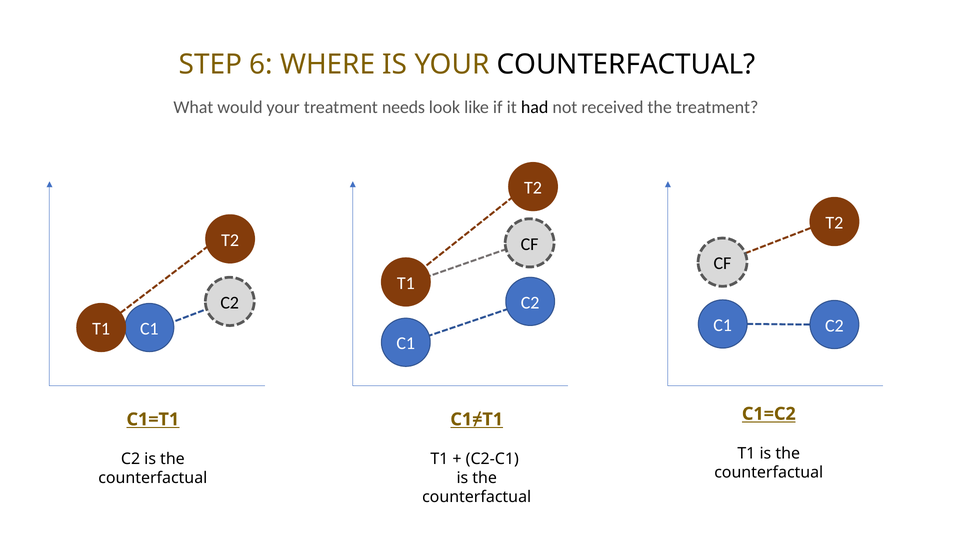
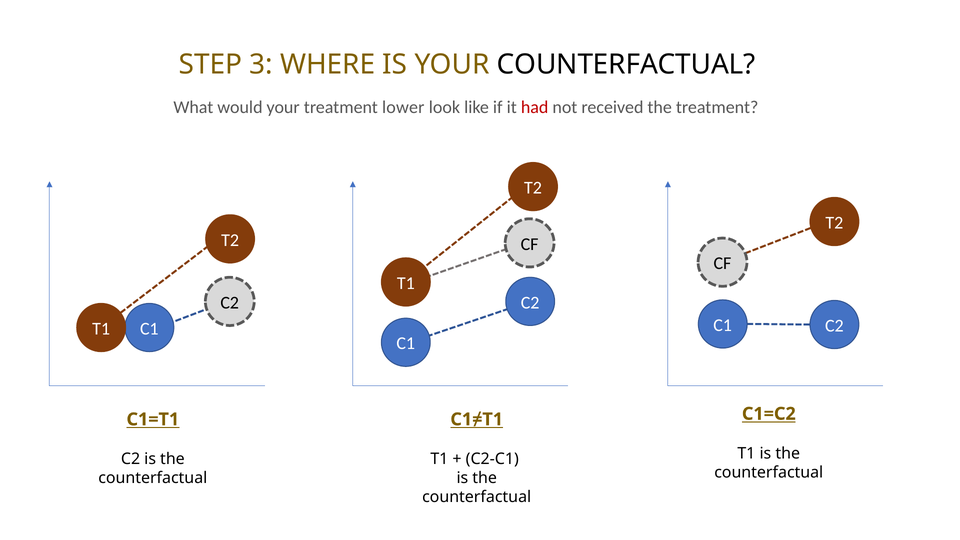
6: 6 -> 3
needs: needs -> lower
had colour: black -> red
